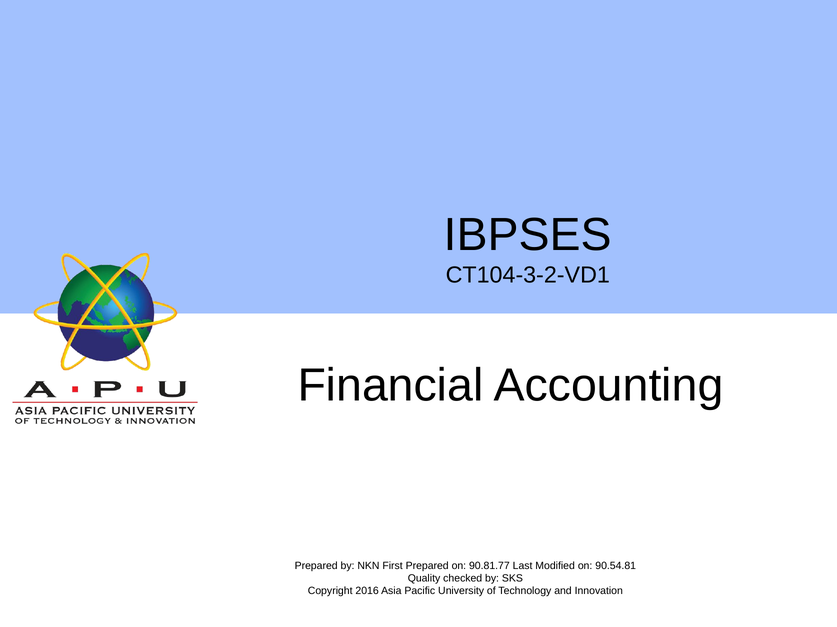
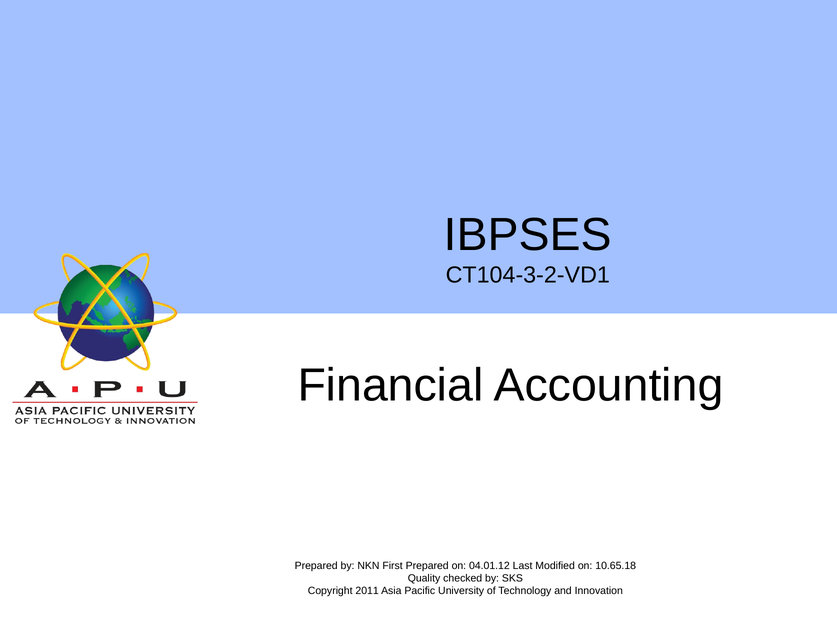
90.81.77: 90.81.77 -> 04.01.12
90.54.81: 90.54.81 -> 10.65.18
2016: 2016 -> 2011
